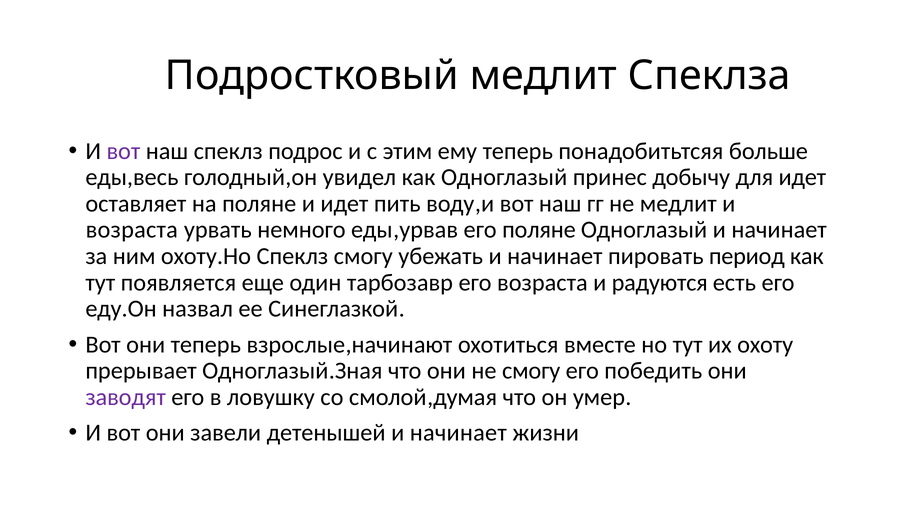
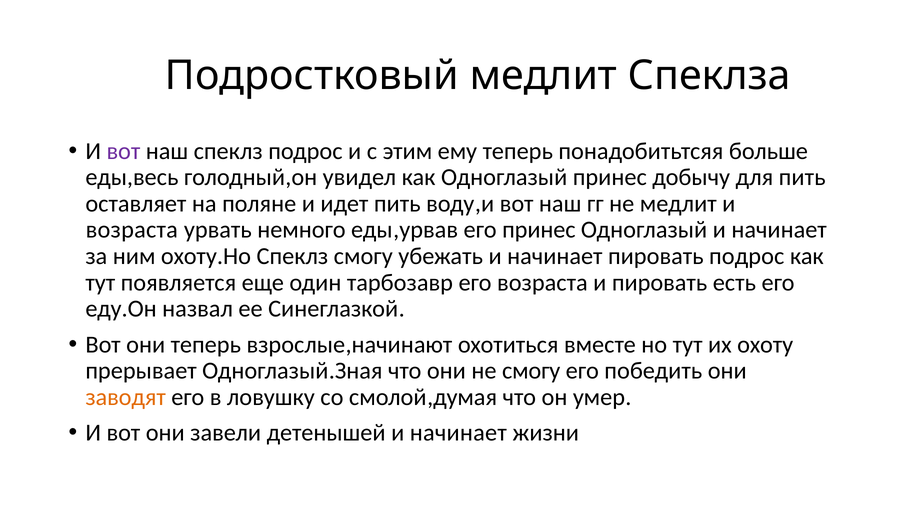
для идет: идет -> пить
его поляне: поляне -> принес
пировать период: период -> подрос
и радуются: радуются -> пировать
заводят colour: purple -> orange
